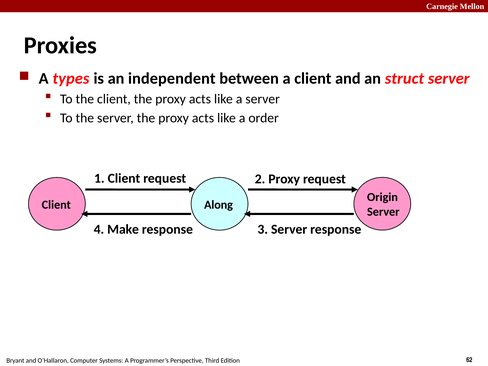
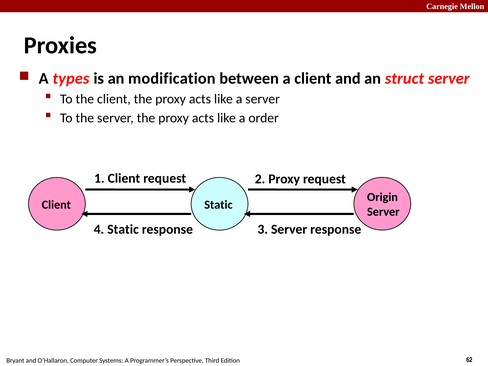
independent: independent -> modification
Client Along: Along -> Static
4 Make: Make -> Static
